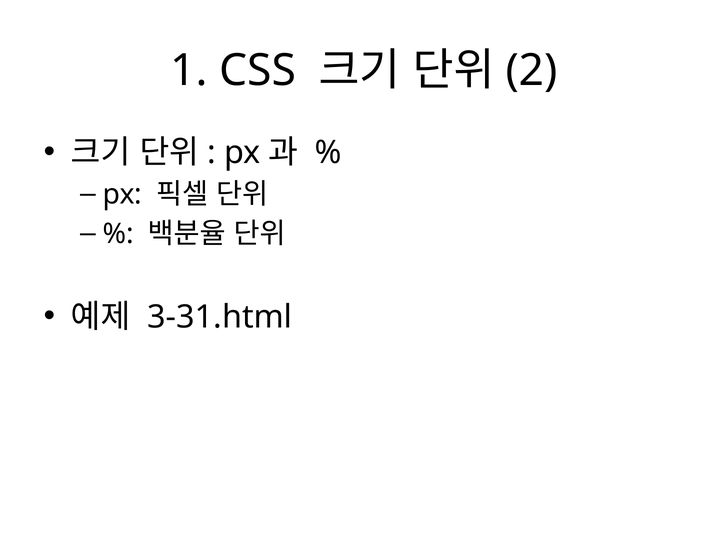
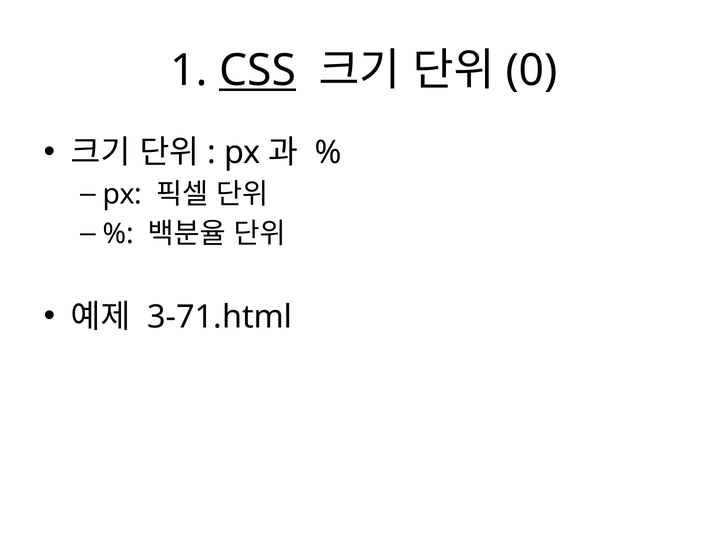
CSS underline: none -> present
2: 2 -> 0
3-31.html: 3-31.html -> 3-71.html
